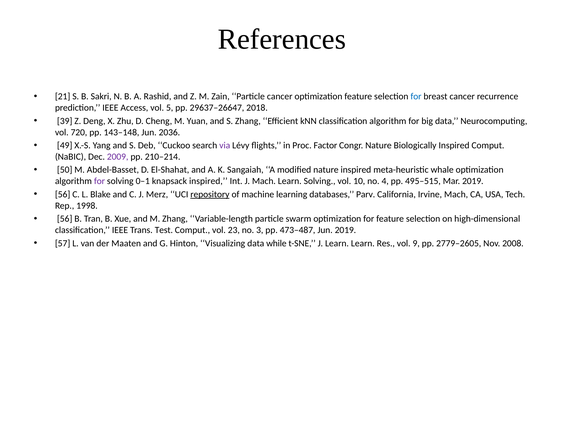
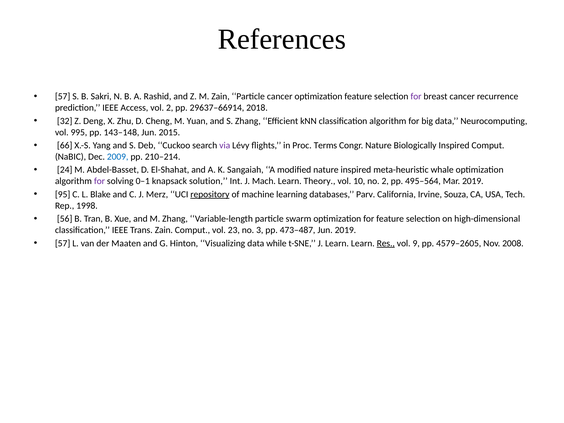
21 at (63, 97): 21 -> 57
for at (416, 97) colour: blue -> purple
vol 5: 5 -> 2
29637–26647: 29637–26647 -> 29637–66914
39: 39 -> 32
720: 720 -> 995
2036: 2036 -> 2015
49: 49 -> 66
Factor: Factor -> Terms
2009 colour: purple -> blue
50: 50 -> 24
knapsack inspired: inspired -> solution
Learn Solving: Solving -> Theory
no 4: 4 -> 2
495–515: 495–515 -> 495–564
56 at (63, 194): 56 -> 95
Irvine Mach: Mach -> Souza
Trans Test: Test -> Zain
Res underline: none -> present
2779–2605: 2779–2605 -> 4579–2605
